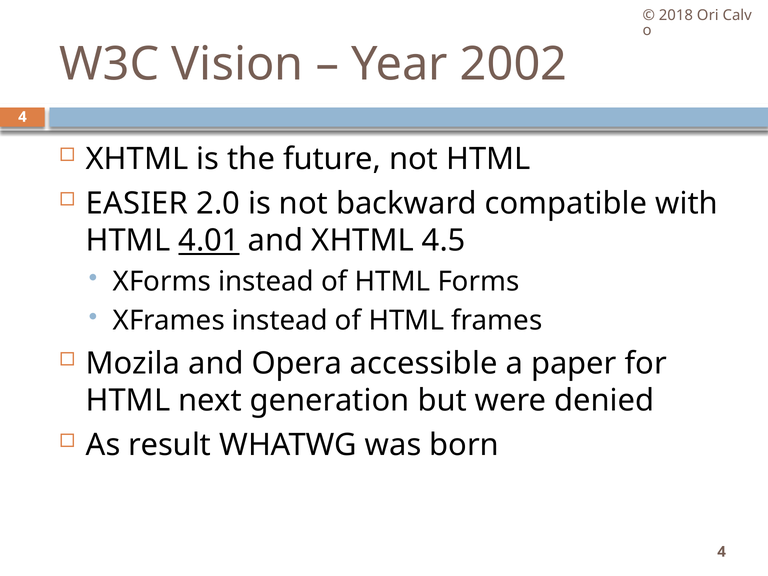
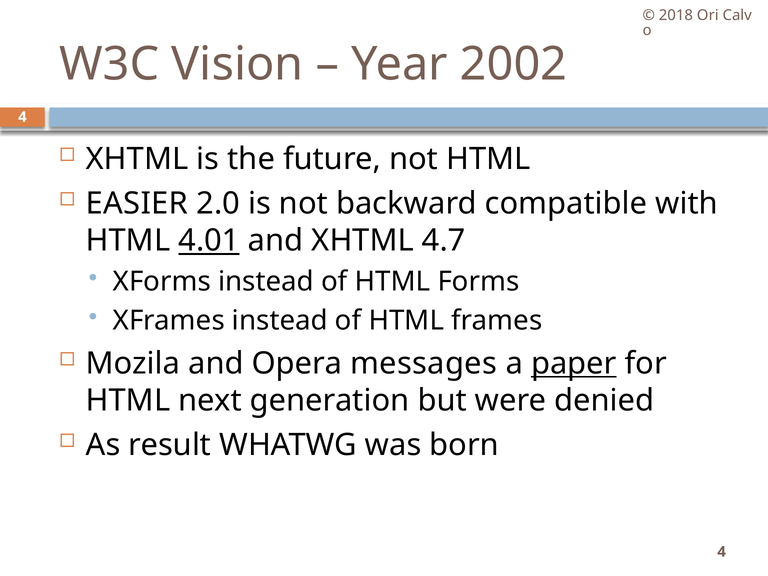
4.5: 4.5 -> 4.7
accessible: accessible -> messages
paper underline: none -> present
